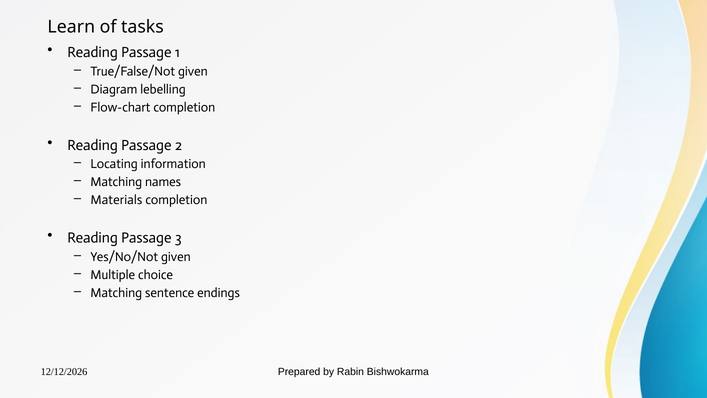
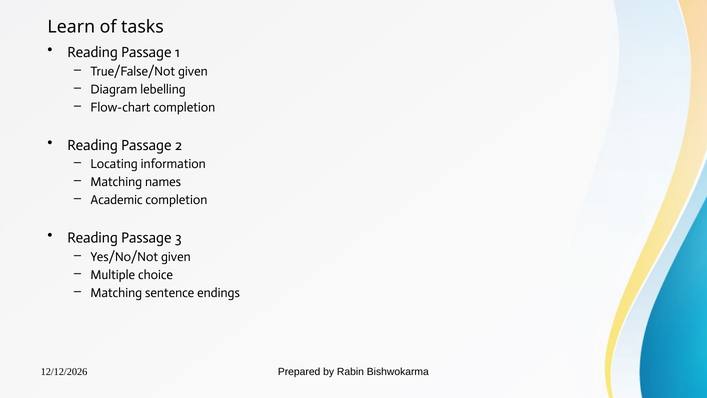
Materials: Materials -> Academic
